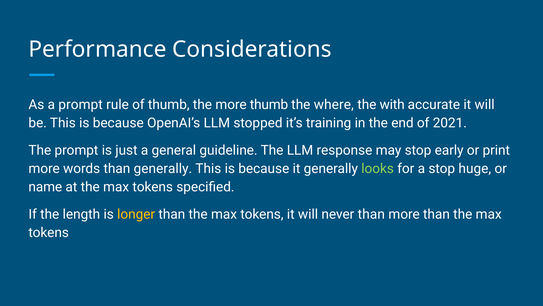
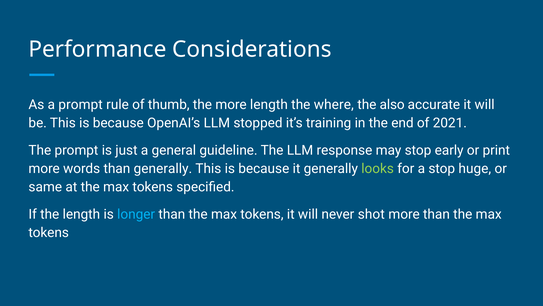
more thumb: thumb -> length
with: with -> also
name: name -> same
longer colour: yellow -> light blue
never than: than -> shot
